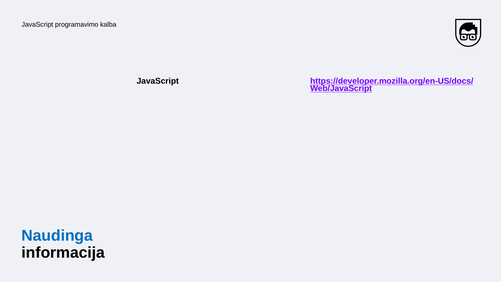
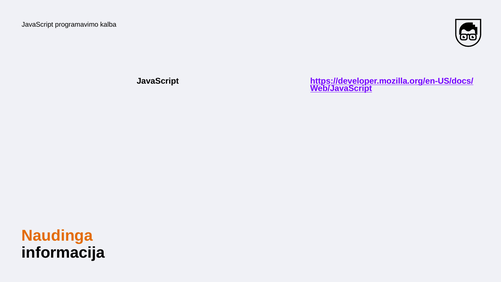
Naudinga colour: blue -> orange
